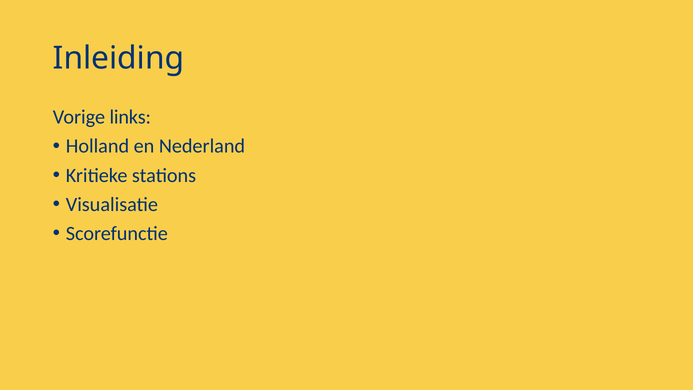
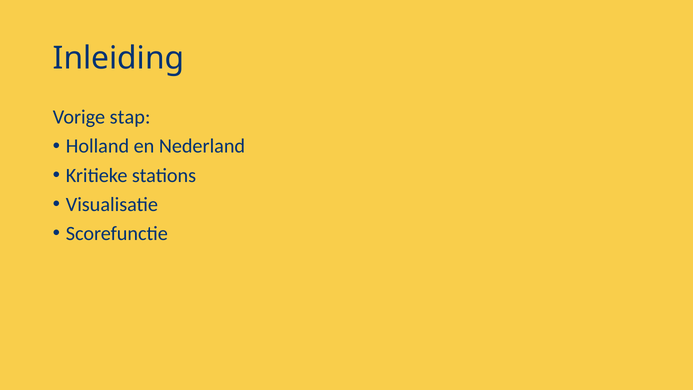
links: links -> stap
